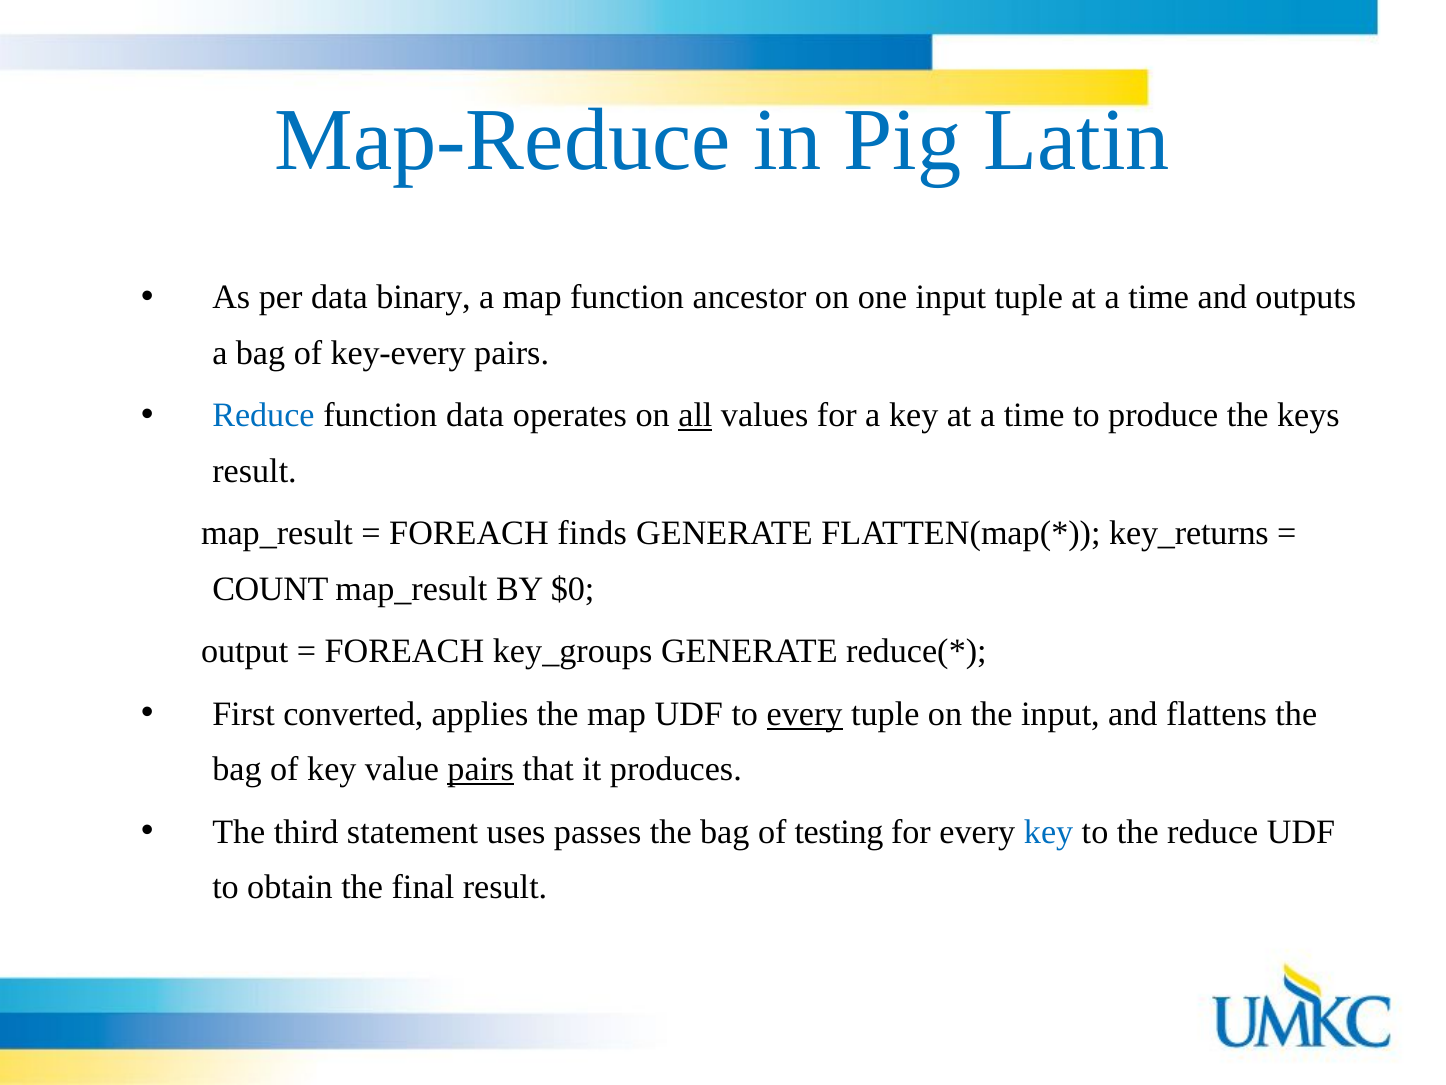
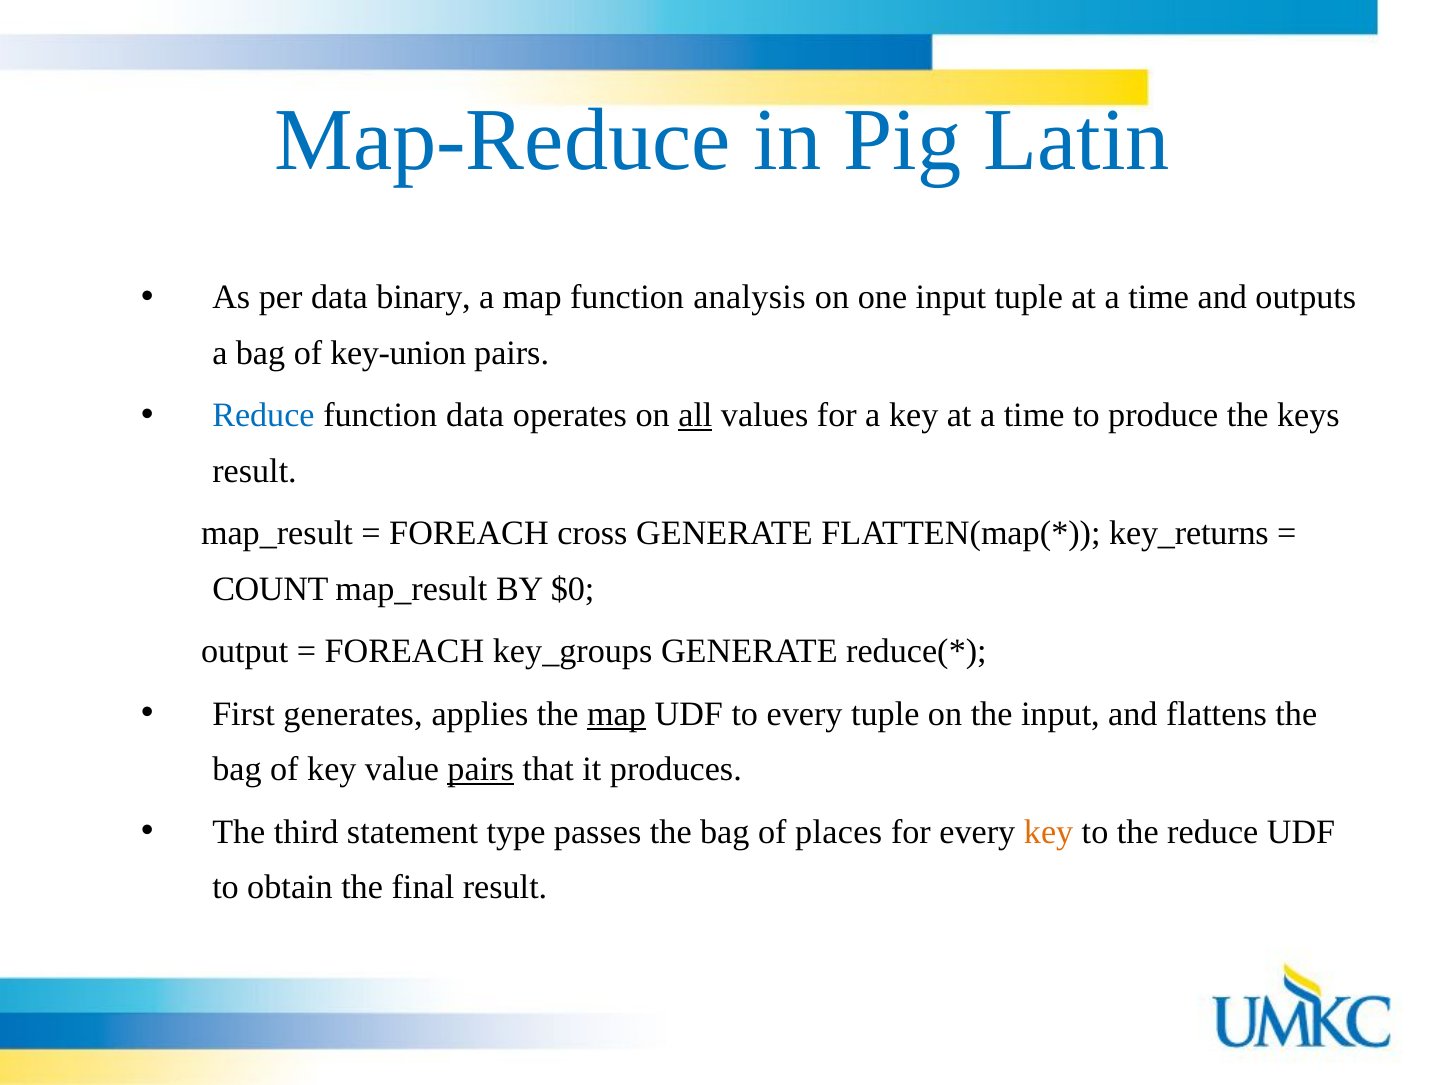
ancestor: ancestor -> analysis
key-every: key-every -> key-union
finds: finds -> cross
converted: converted -> generates
map at (617, 714) underline: none -> present
every at (805, 714) underline: present -> none
uses: uses -> type
testing: testing -> places
key at (1049, 831) colour: blue -> orange
